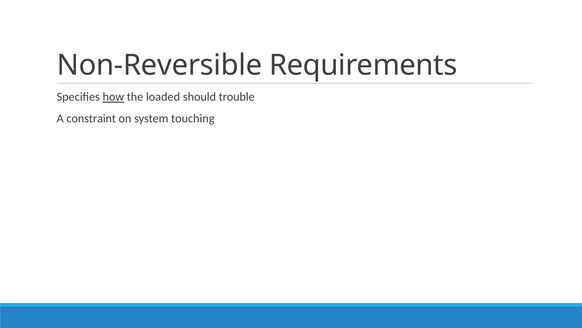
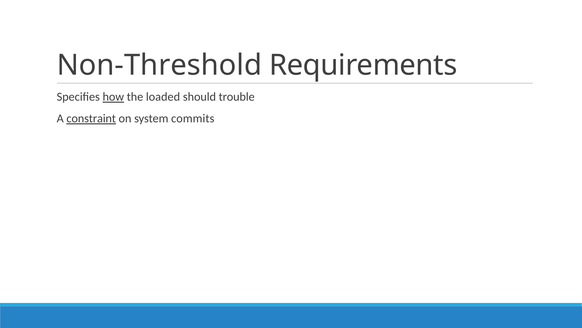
Non-Reversible: Non-Reversible -> Non-Threshold
constraint underline: none -> present
touching: touching -> commits
